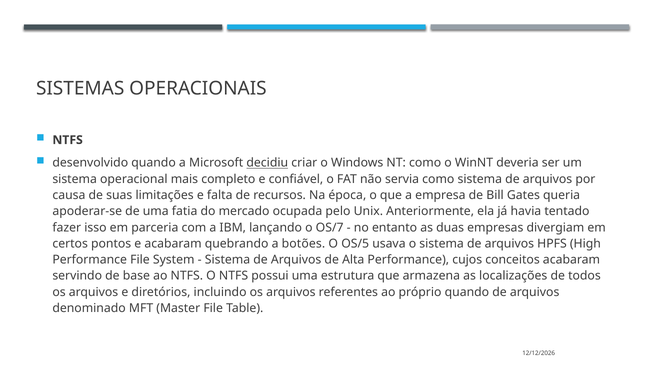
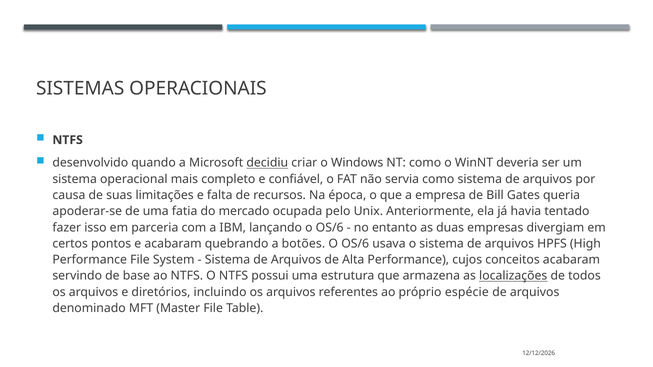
lançando o OS/7: OS/7 -> OS/6
OS/5 at (355, 244): OS/5 -> OS/6
localizações underline: none -> present
próprio quando: quando -> espécie
